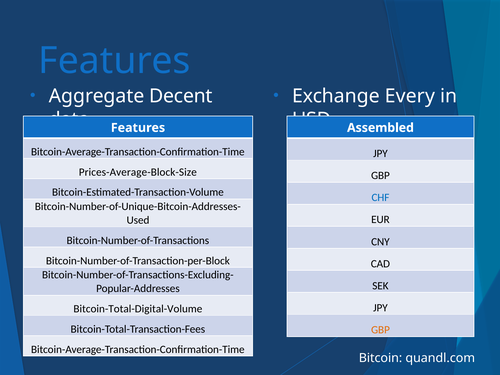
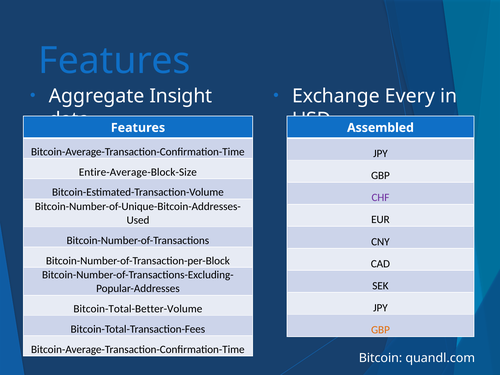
Decent: Decent -> Insight
Prices-Average-Block-Size: Prices-Average-Block-Size -> Entire-Average-Block-Size
CHF colour: blue -> purple
Bitcoin-Total-Digital-Volume: Bitcoin-Total-Digital-Volume -> Bitcoin-Total-Better-Volume
